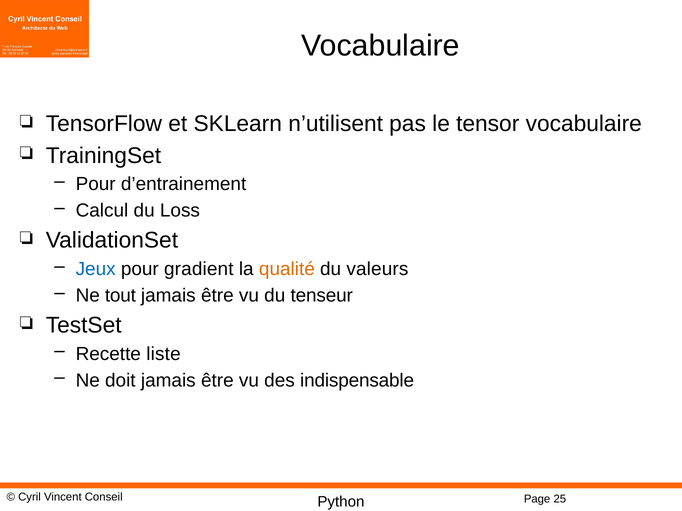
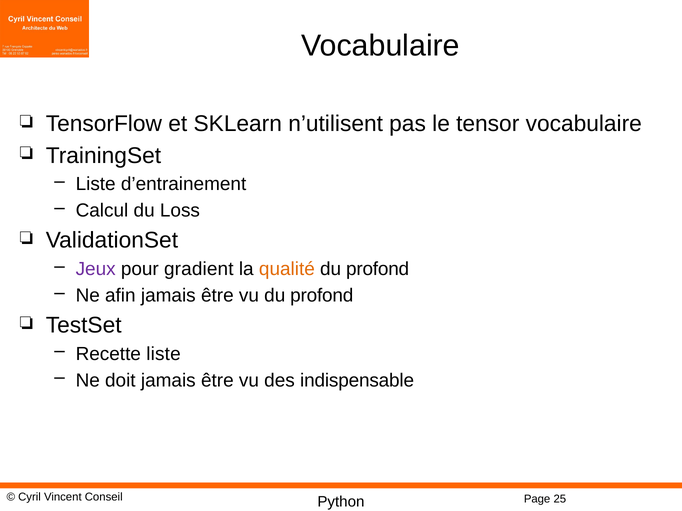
Pour at (96, 184): Pour -> Liste
Jeux colour: blue -> purple
valeurs at (377, 269): valeurs -> profond
tout: tout -> afin
vu du tenseur: tenseur -> profond
